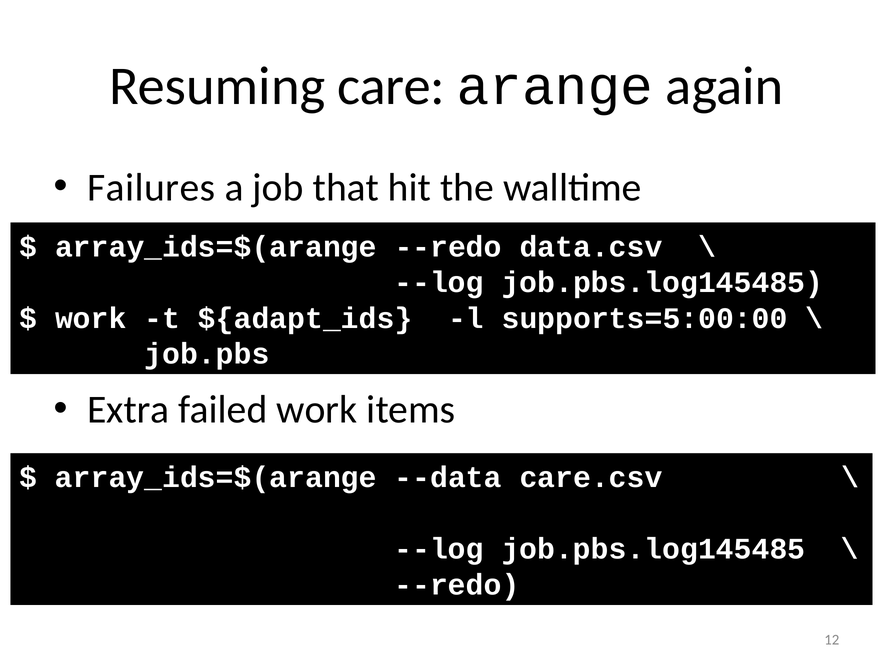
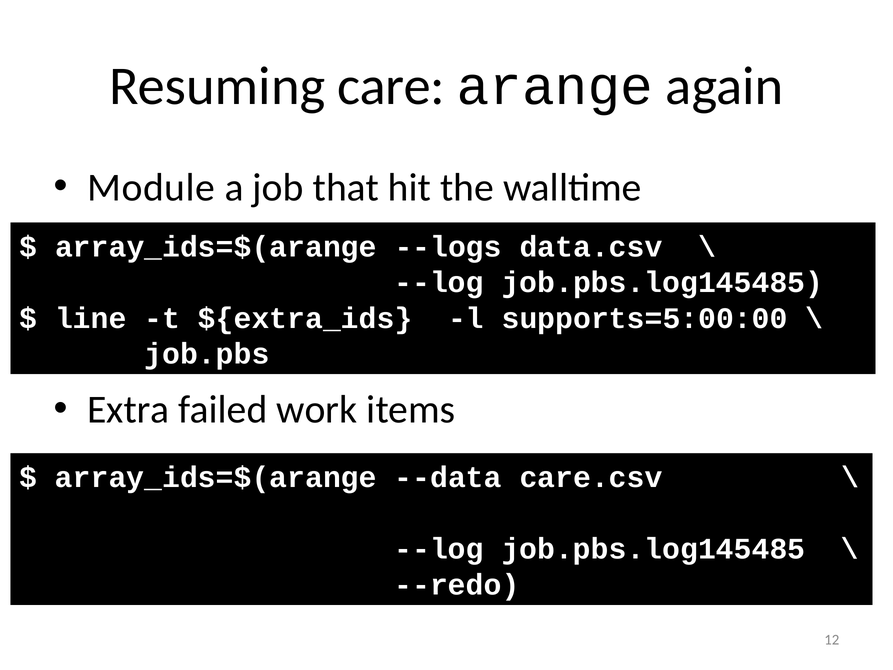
Failures: Failures -> Module
array_ids=$(arange --redo: --redo -> --logs
work at (91, 318): work -> line
${adapt_ids: ${adapt_ids -> ${extra_ids
